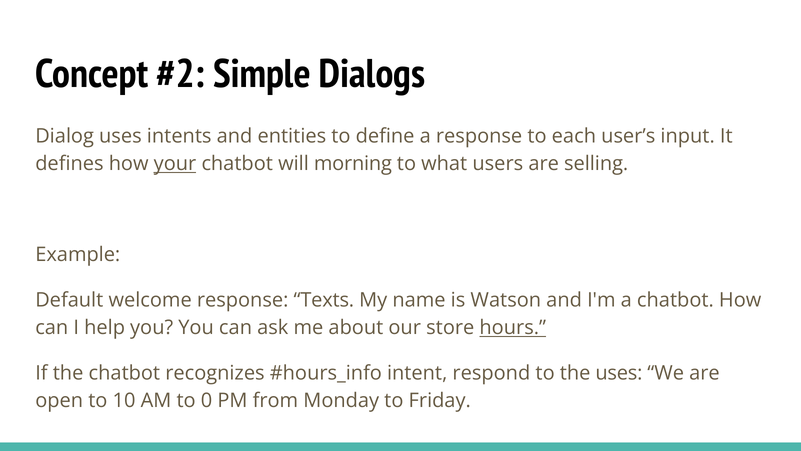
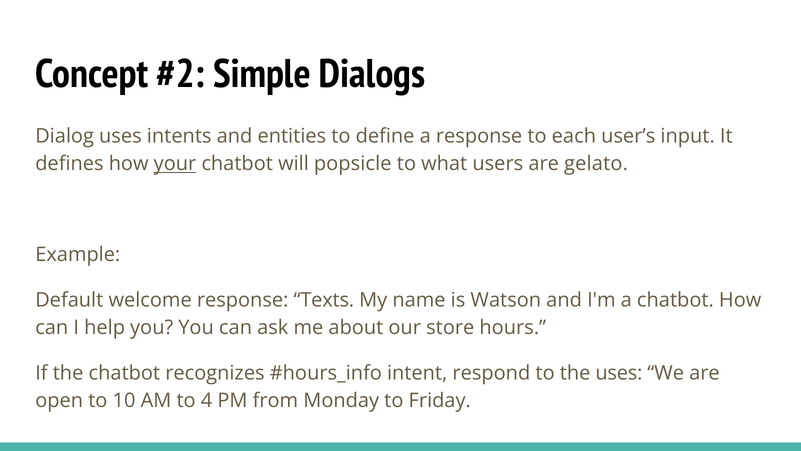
morning: morning -> popsicle
selling: selling -> gelato
hours underline: present -> none
0: 0 -> 4
